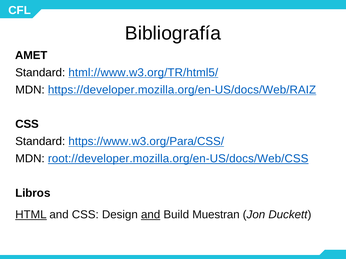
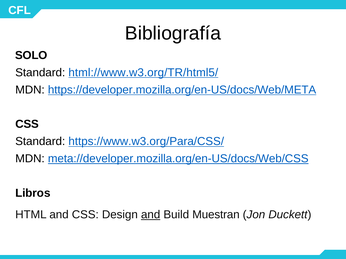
AMET: AMET -> SOLO
https://developer.mozilla.org/en-US/docs/Web/RAIZ: https://developer.mozilla.org/en-US/docs/Web/RAIZ -> https://developer.mozilla.org/en-US/docs/Web/META
root://developer.mozilla.org/en-US/docs/Web/CSS: root://developer.mozilla.org/en-US/docs/Web/CSS -> meta://developer.mozilla.org/en-US/docs/Web/CSS
HTML underline: present -> none
